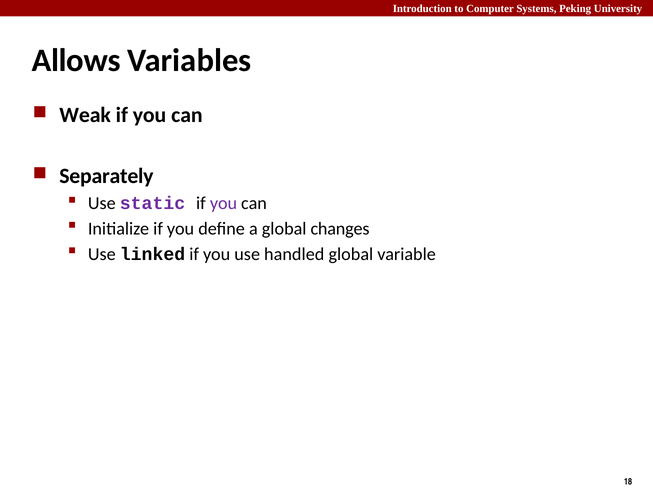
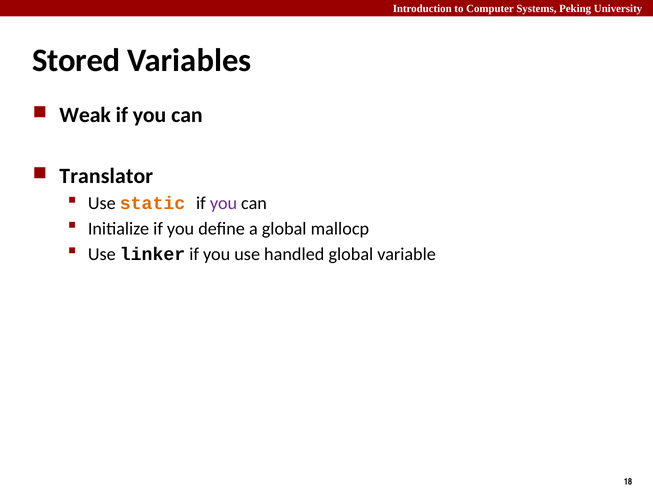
Allows: Allows -> Stored
Separately: Separately -> Translator
static colour: purple -> orange
changes: changes -> mallocp
linked: linked -> linker
